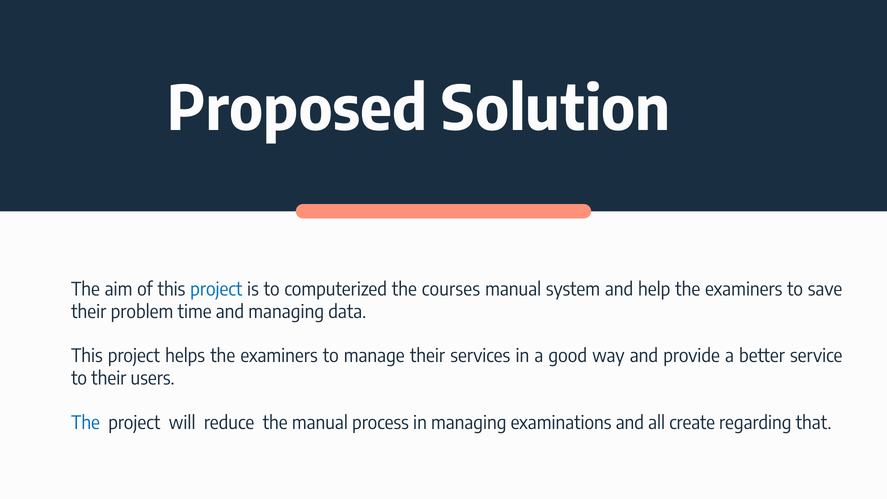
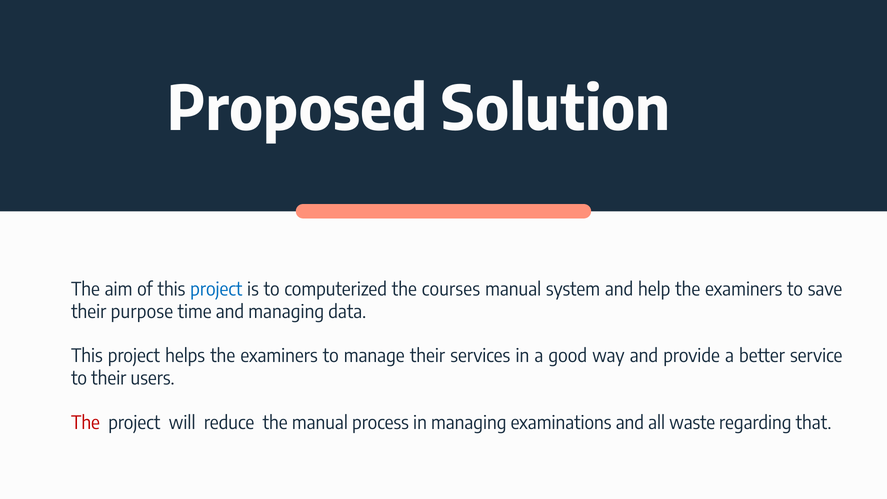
problem: problem -> purpose
The at (86, 423) colour: blue -> red
create: create -> waste
